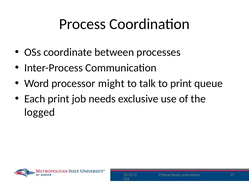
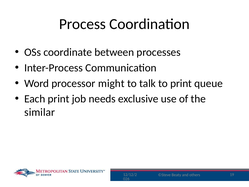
logged: logged -> similar
